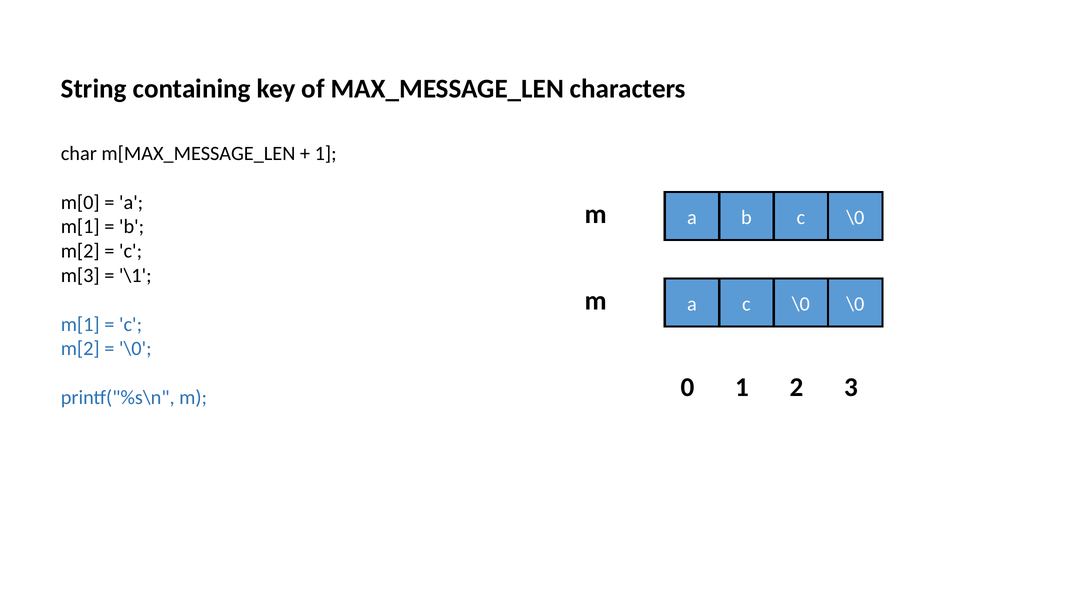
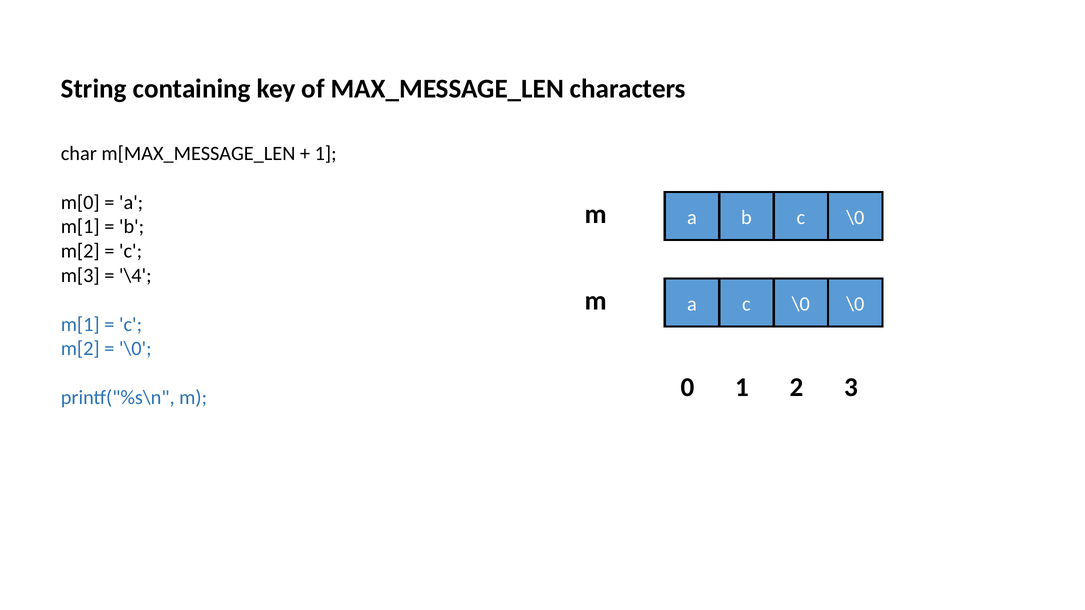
\1: \1 -> \4
